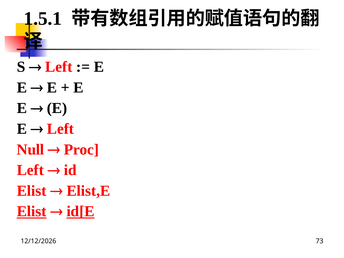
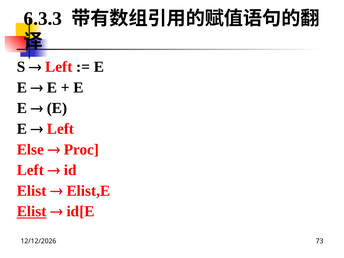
1.5.1: 1.5.1 -> 6.3.3
Null: Null -> Else
id[E underline: present -> none
